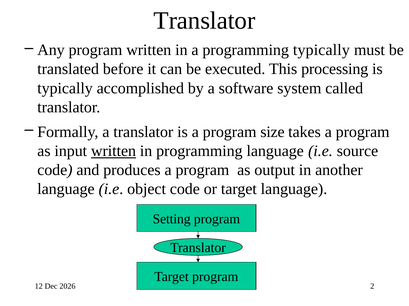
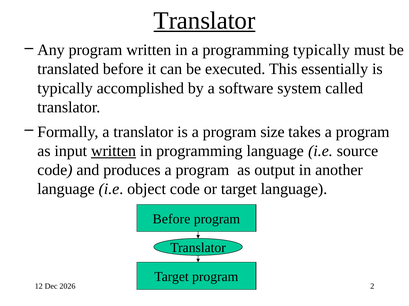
Translator at (204, 21) underline: none -> present
processing: processing -> essentially
Setting at (172, 219): Setting -> Before
